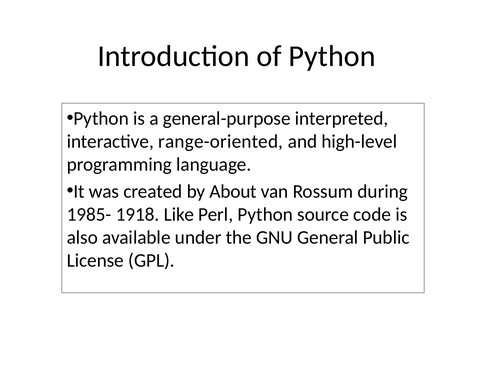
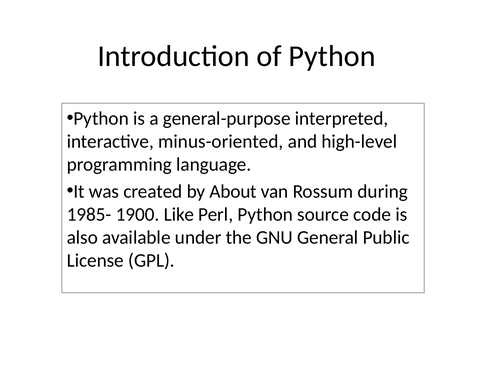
range-oriented: range-oriented -> minus-oriented
1918: 1918 -> 1900
